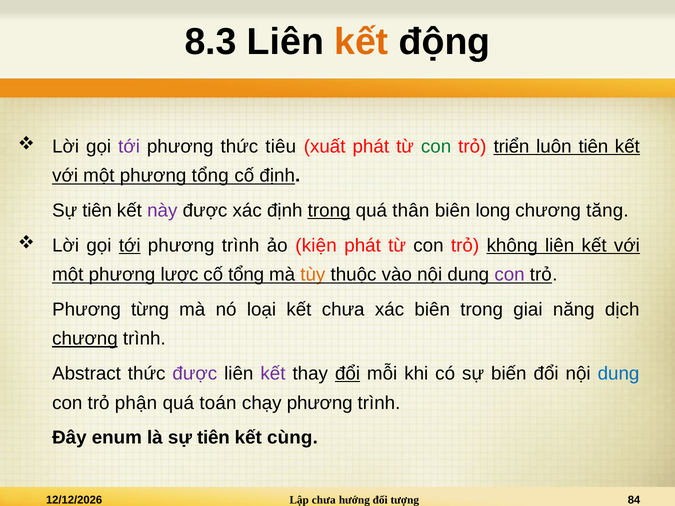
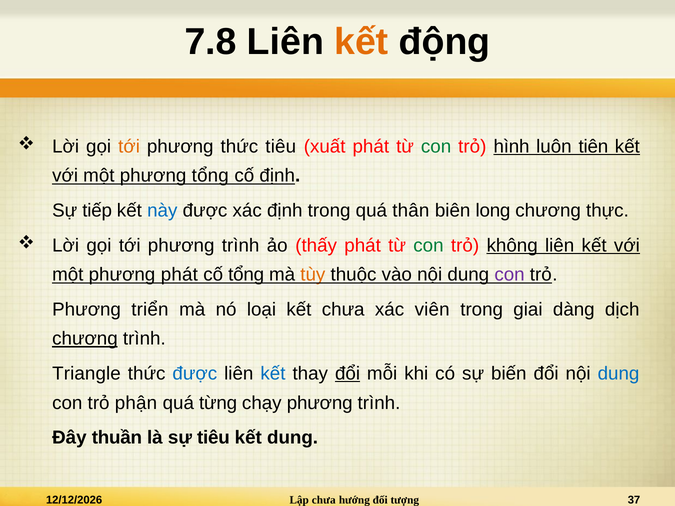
8.3: 8.3 -> 7.8
tới at (129, 146) colour: purple -> orange
triển: triển -> hình
tiên at (97, 211): tiên -> tiếp
này colour: purple -> blue
trong at (329, 211) underline: present -> none
tăng: tăng -> thực
tới at (130, 245) underline: present -> none
kiện: kiện -> thấy
con at (428, 245) colour: black -> green
phương lược: lược -> phát
từng: từng -> triển
xác biên: biên -> viên
năng: năng -> dàng
Abstract: Abstract -> Triangle
được at (195, 374) colour: purple -> blue
kết at (273, 374) colour: purple -> blue
toán: toán -> từng
enum: enum -> thuần
là sự tiên: tiên -> tiêu
kết cùng: cùng -> dung
84: 84 -> 37
